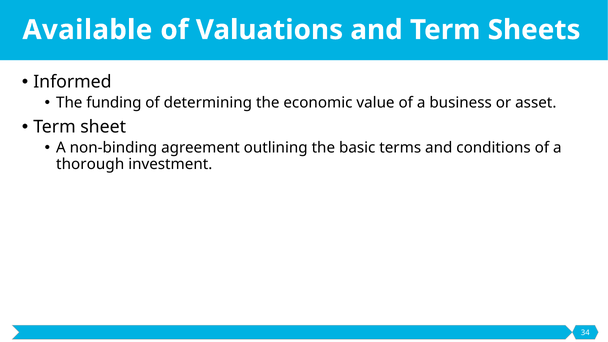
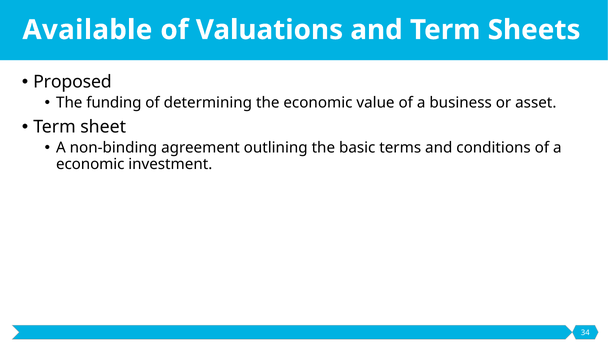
Informed: Informed -> Proposed
thorough at (90, 164): thorough -> economic
